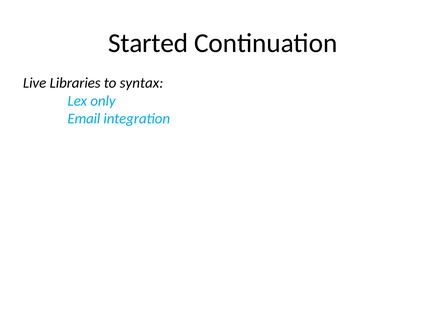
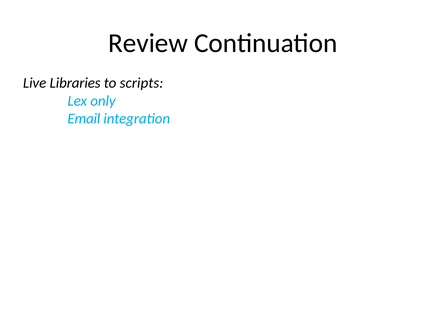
Started: Started -> Review
syntax: syntax -> scripts
